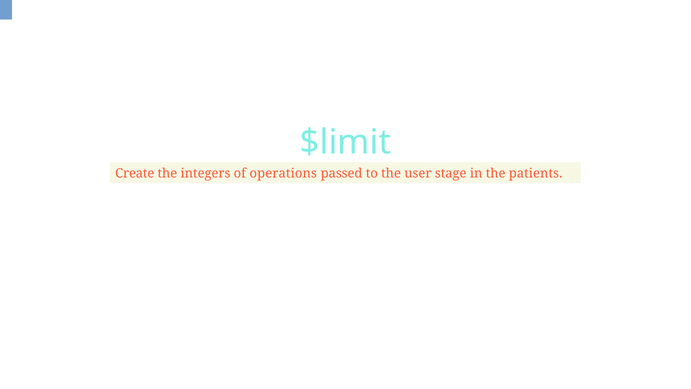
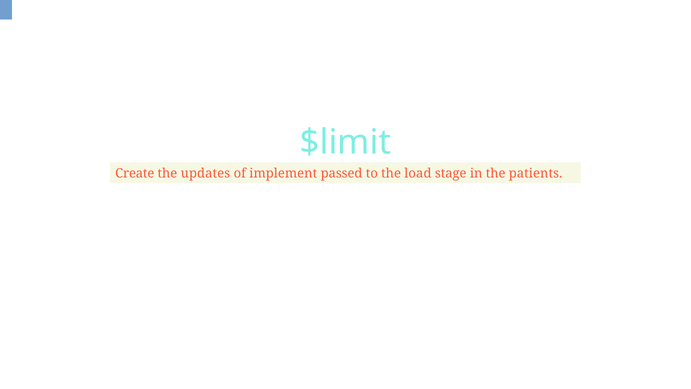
integers: integers -> updates
operations: operations -> implement
user: user -> load
